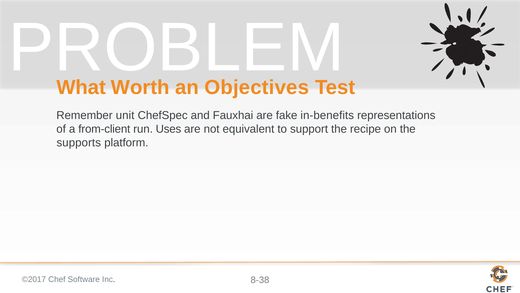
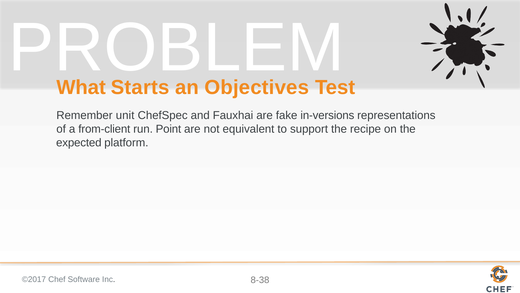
Worth: Worth -> Starts
in-benefits: in-benefits -> in-versions
Uses: Uses -> Point
supports: supports -> expected
